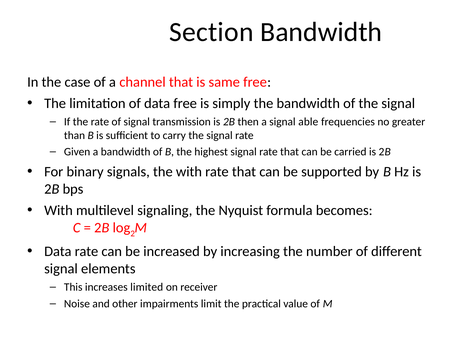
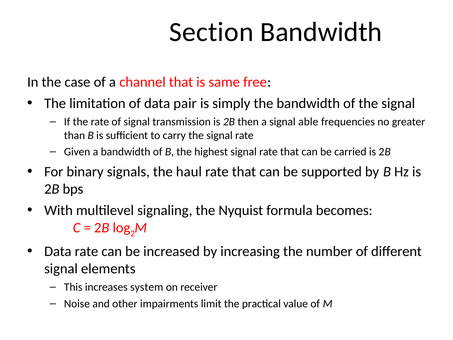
data free: free -> pair
the with: with -> haul
limited: limited -> system
